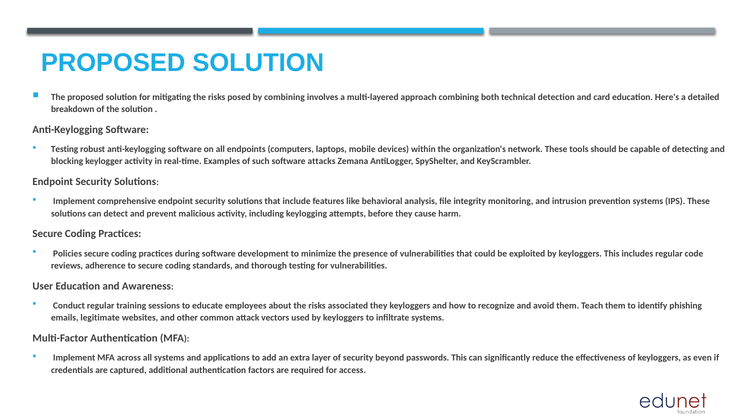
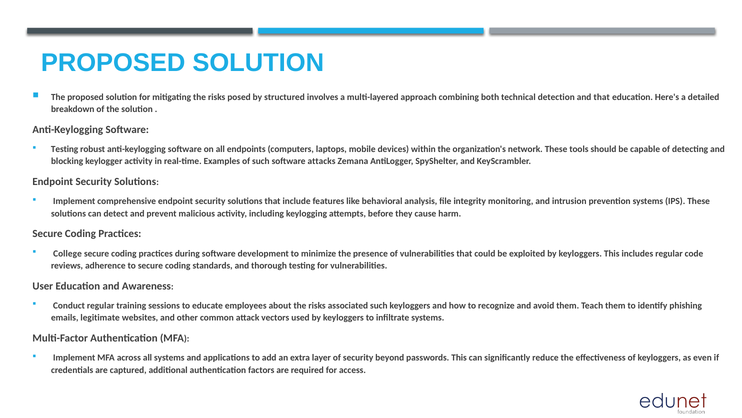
by combining: combining -> structured
and card: card -> that
Policies: Policies -> College
associated they: they -> such
